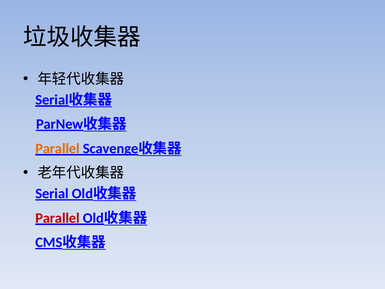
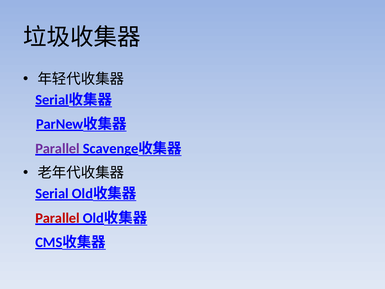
Parallel at (57, 148) colour: orange -> purple
